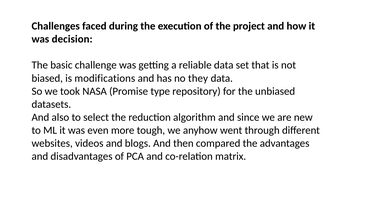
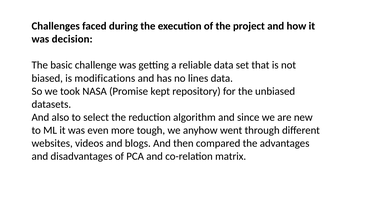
they: they -> lines
type: type -> kept
